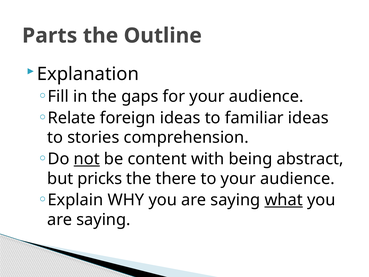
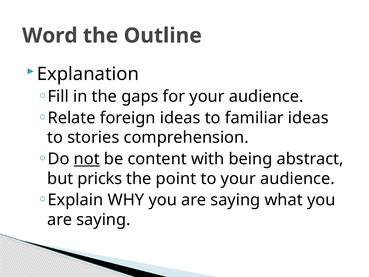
Parts: Parts -> Word
there: there -> point
what underline: present -> none
